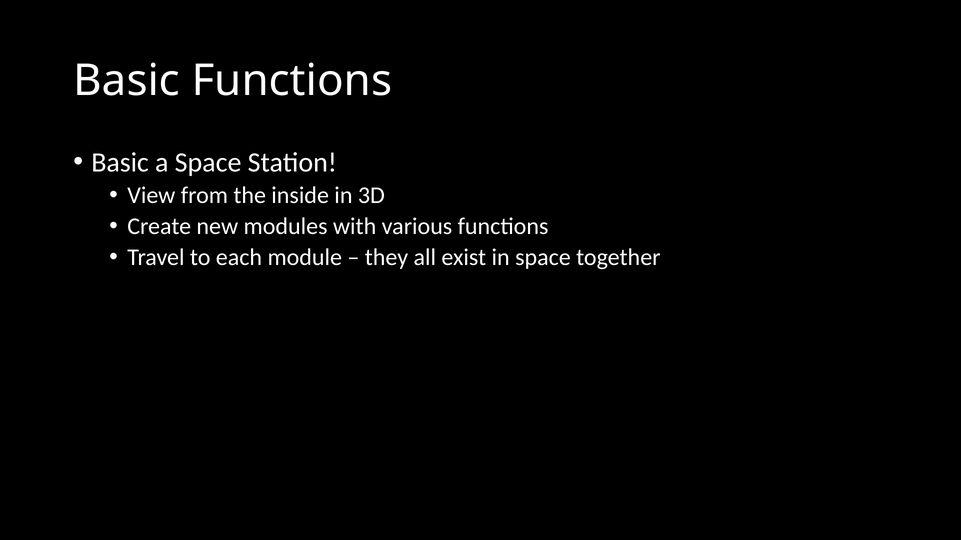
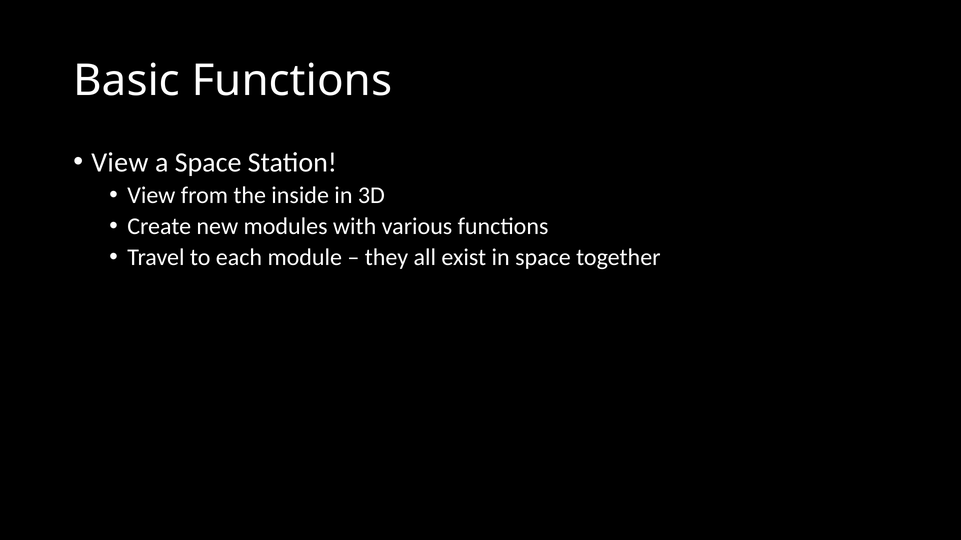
Basic at (120, 162): Basic -> View
